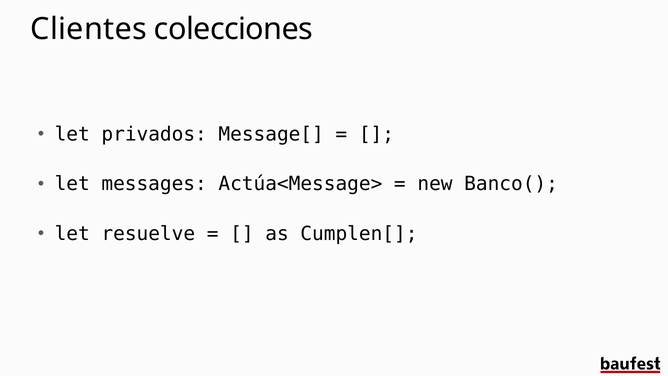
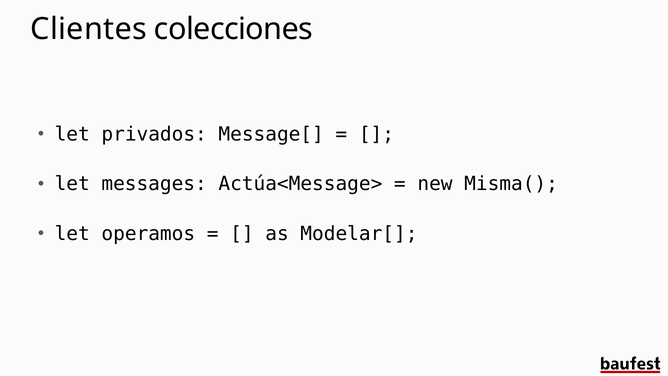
Banco(: Banco( -> Misma(
resuelve: resuelve -> operamos
Cumplen[: Cumplen[ -> Modelar[
